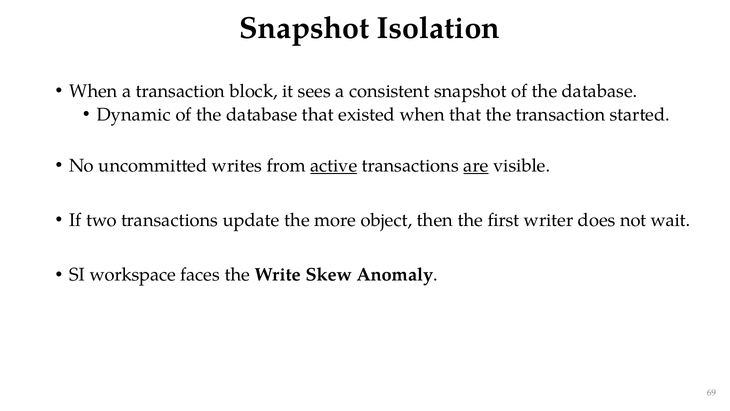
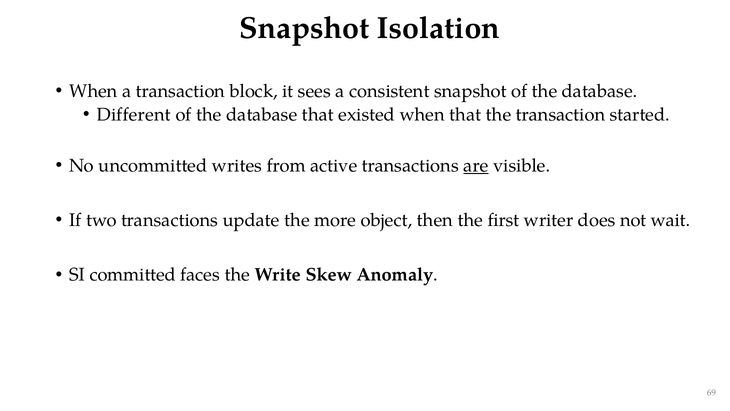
Dynamic: Dynamic -> Different
active underline: present -> none
workspace: workspace -> committed
